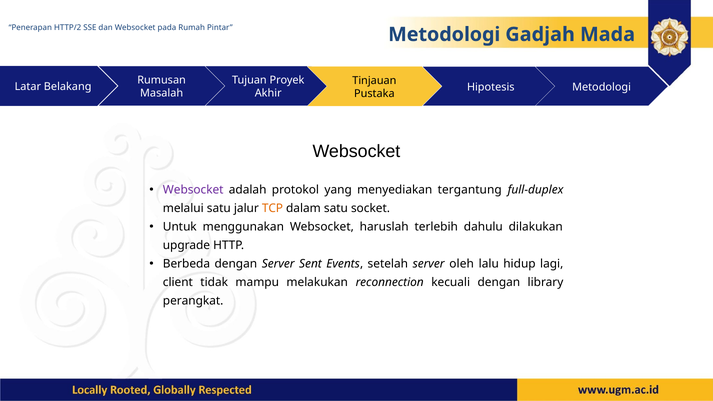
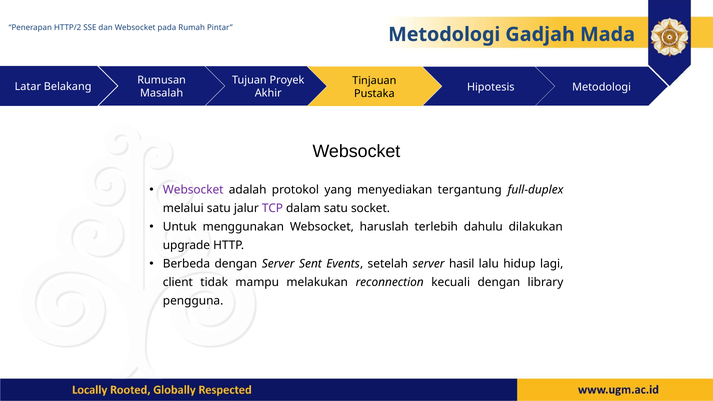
TCP colour: orange -> purple
oleh: oleh -> hasil
perangkat: perangkat -> pengguna
